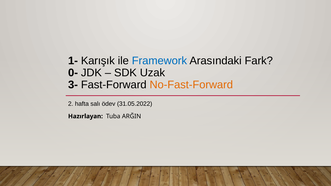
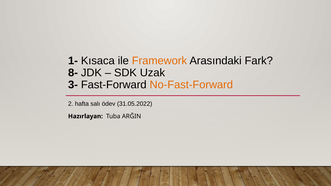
Karışık: Karışık -> Kısaca
Framework colour: blue -> orange
0-: 0- -> 8-
